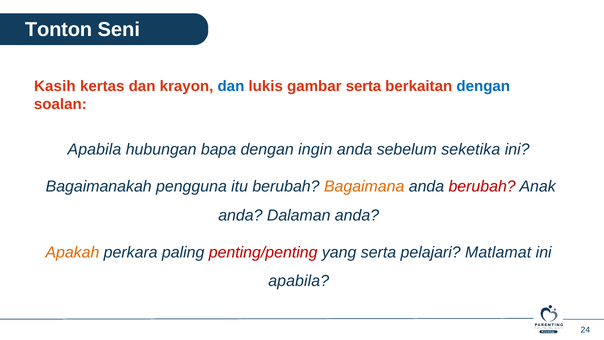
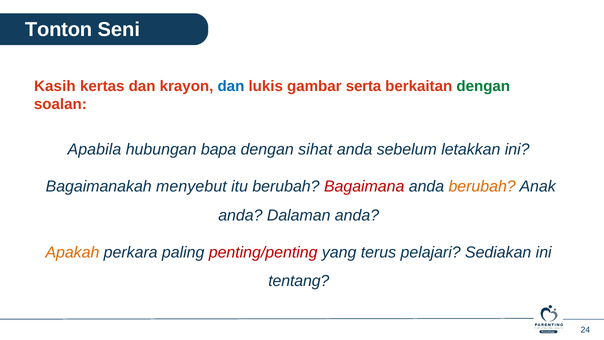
dengan at (483, 86) colour: blue -> green
ingin: ingin -> sihat
seketika: seketika -> letakkan
pengguna: pengguna -> menyebut
Bagaimana colour: orange -> red
berubah at (482, 186) colour: red -> orange
yang serta: serta -> terus
Matlamat: Matlamat -> Sediakan
apabila at (299, 281): apabila -> tentang
